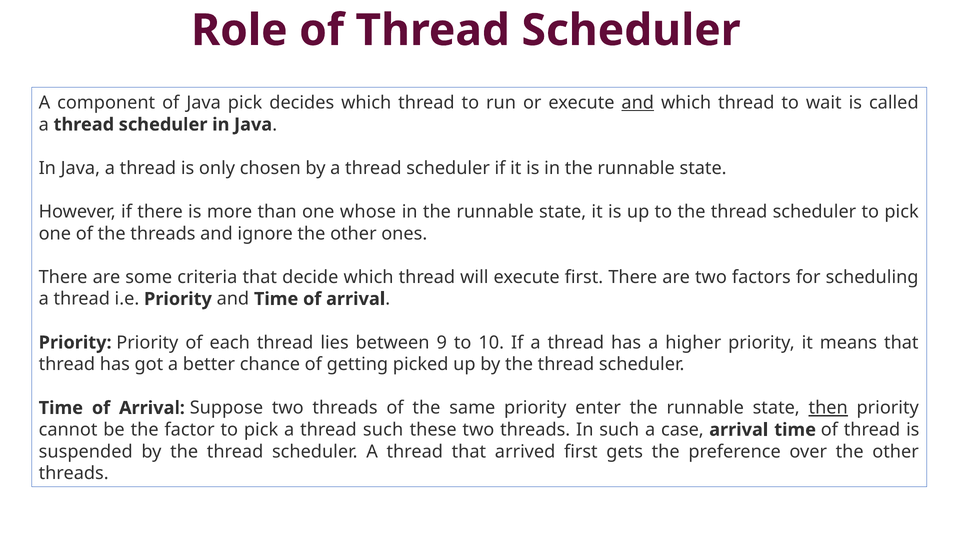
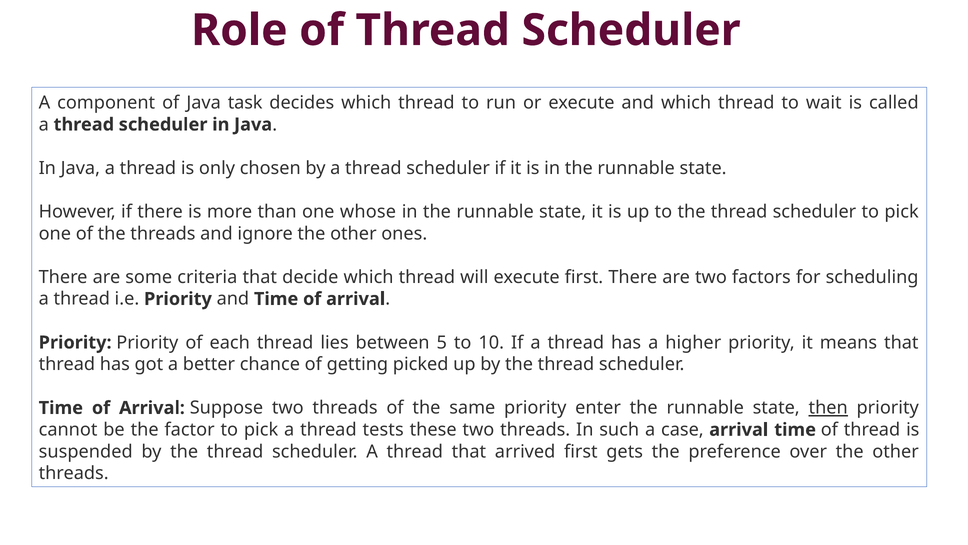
Java pick: pick -> task
and at (638, 103) underline: present -> none
9: 9 -> 5
thread such: such -> tests
